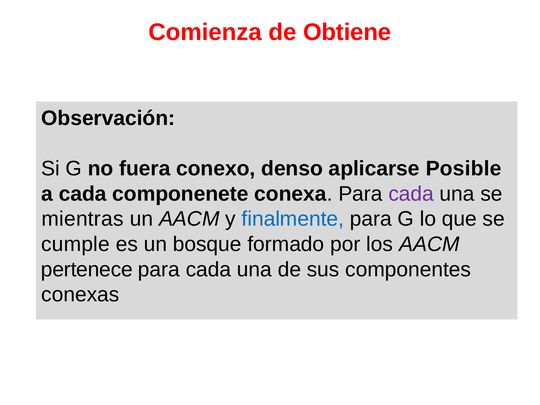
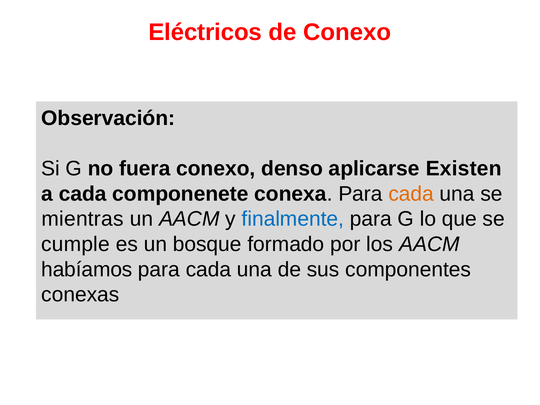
Comienza: Comienza -> Eléctricos
de Obtiene: Obtiene -> Conexo
Posible: Posible -> Existen
cada at (411, 194) colour: purple -> orange
pertenece: pertenece -> habíamos
